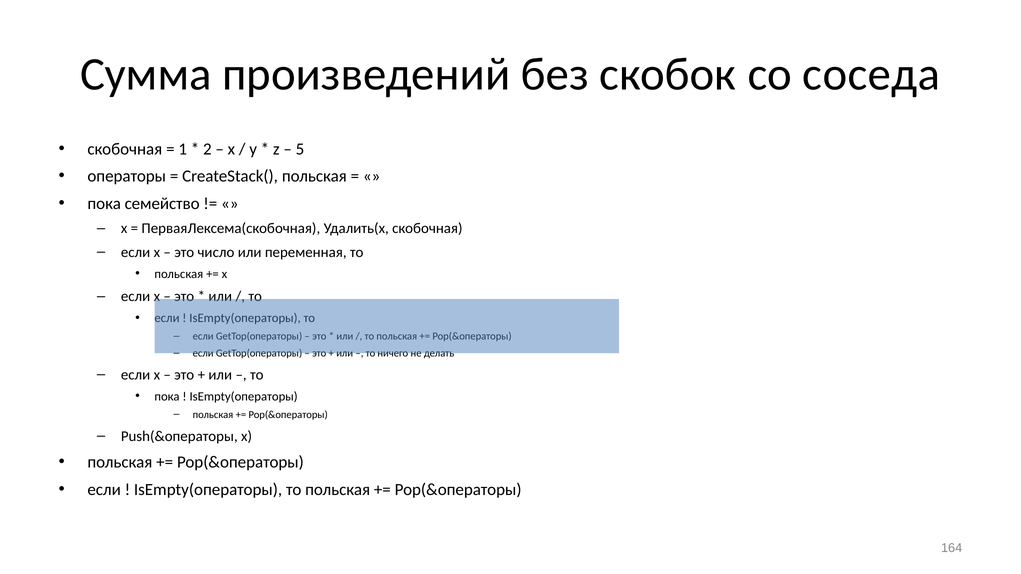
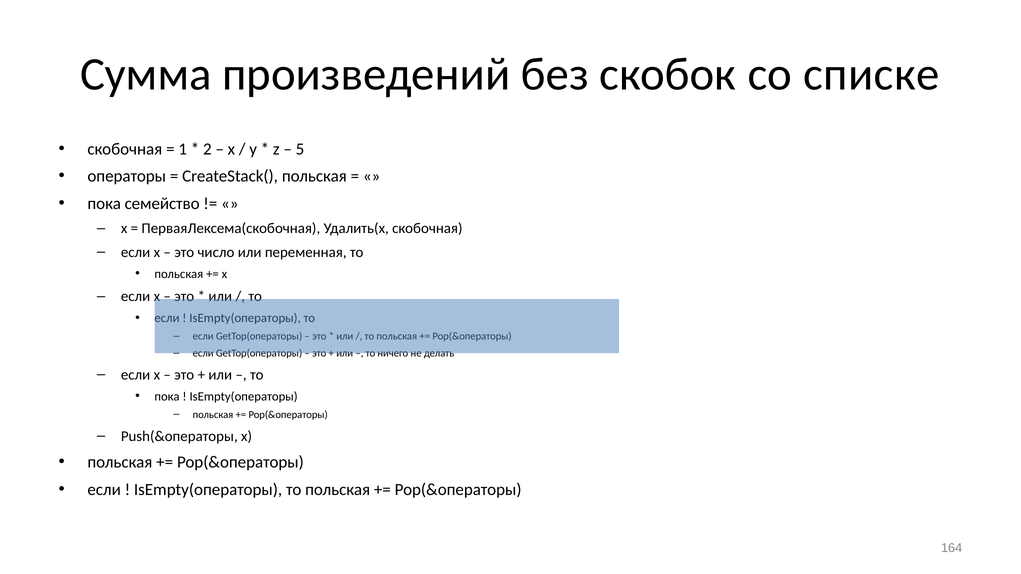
соседа: соседа -> списке
